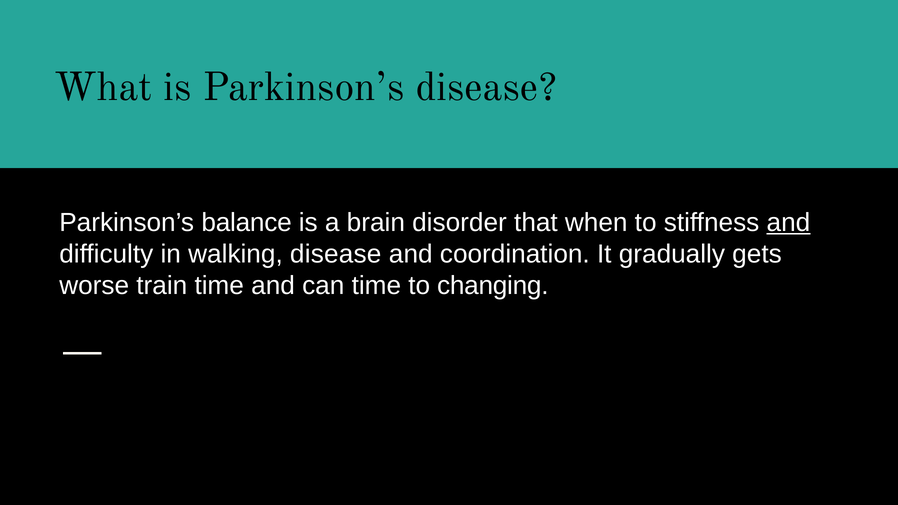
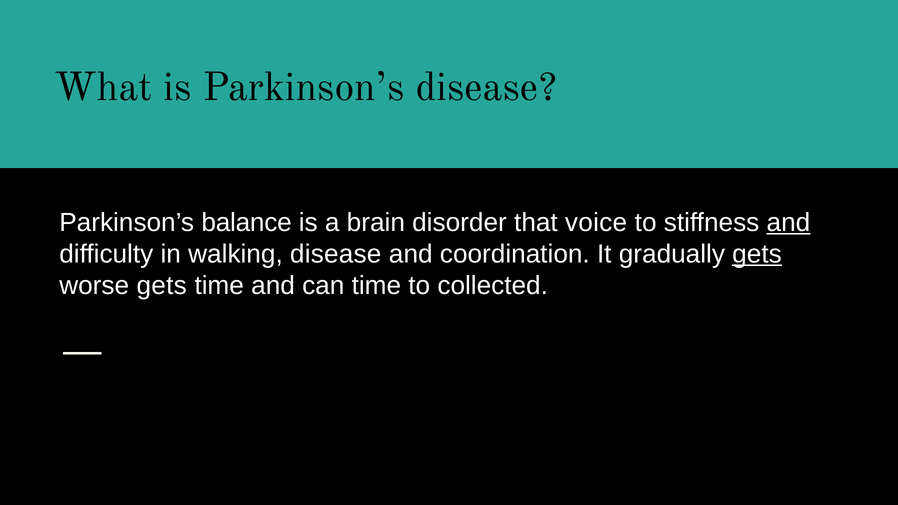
when: when -> voice
gets at (757, 254) underline: none -> present
worse train: train -> gets
changing: changing -> collected
